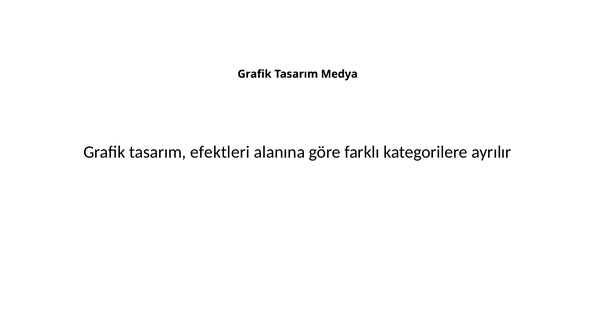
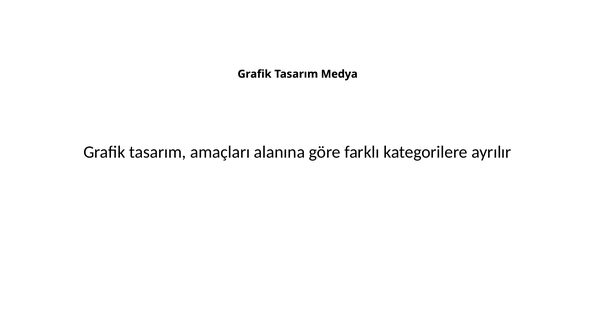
efektleri: efektleri -> amaçları
